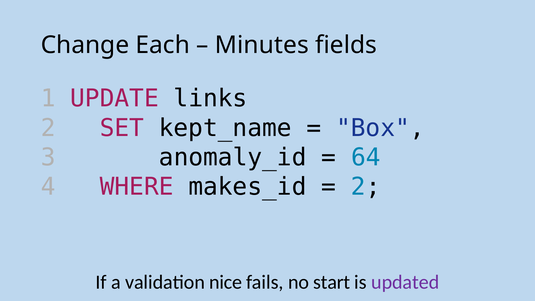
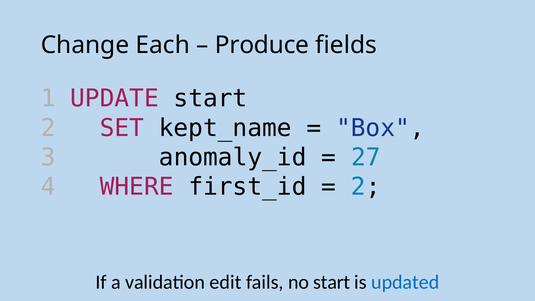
Minutes: Minutes -> Produce
UPDATE links: links -> start
64: 64 -> 27
makes_id: makes_id -> first_id
nice: nice -> edit
updated colour: purple -> blue
